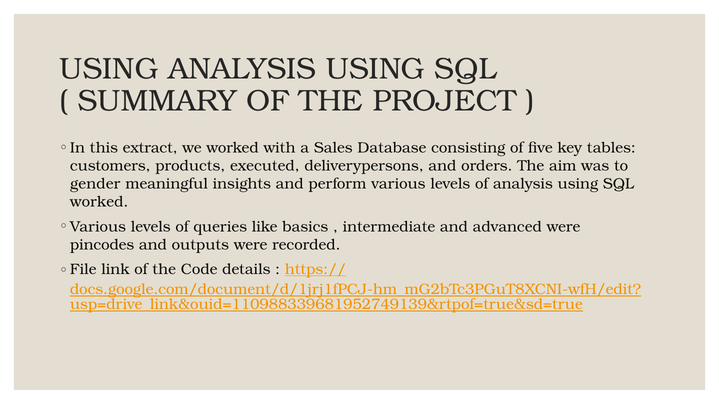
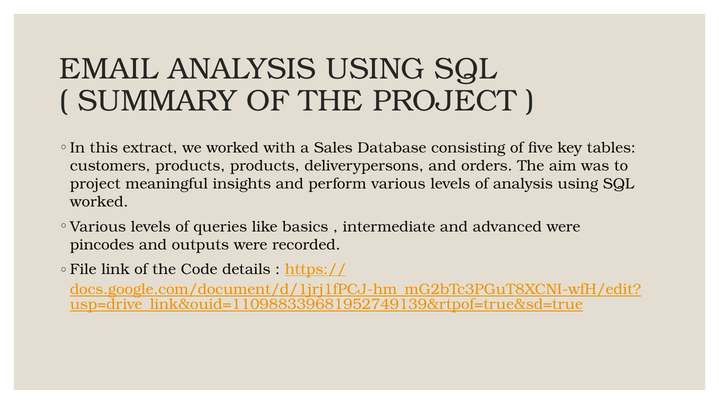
USING at (109, 69): USING -> EMAIL
products executed: executed -> products
gender at (95, 184): gender -> project
